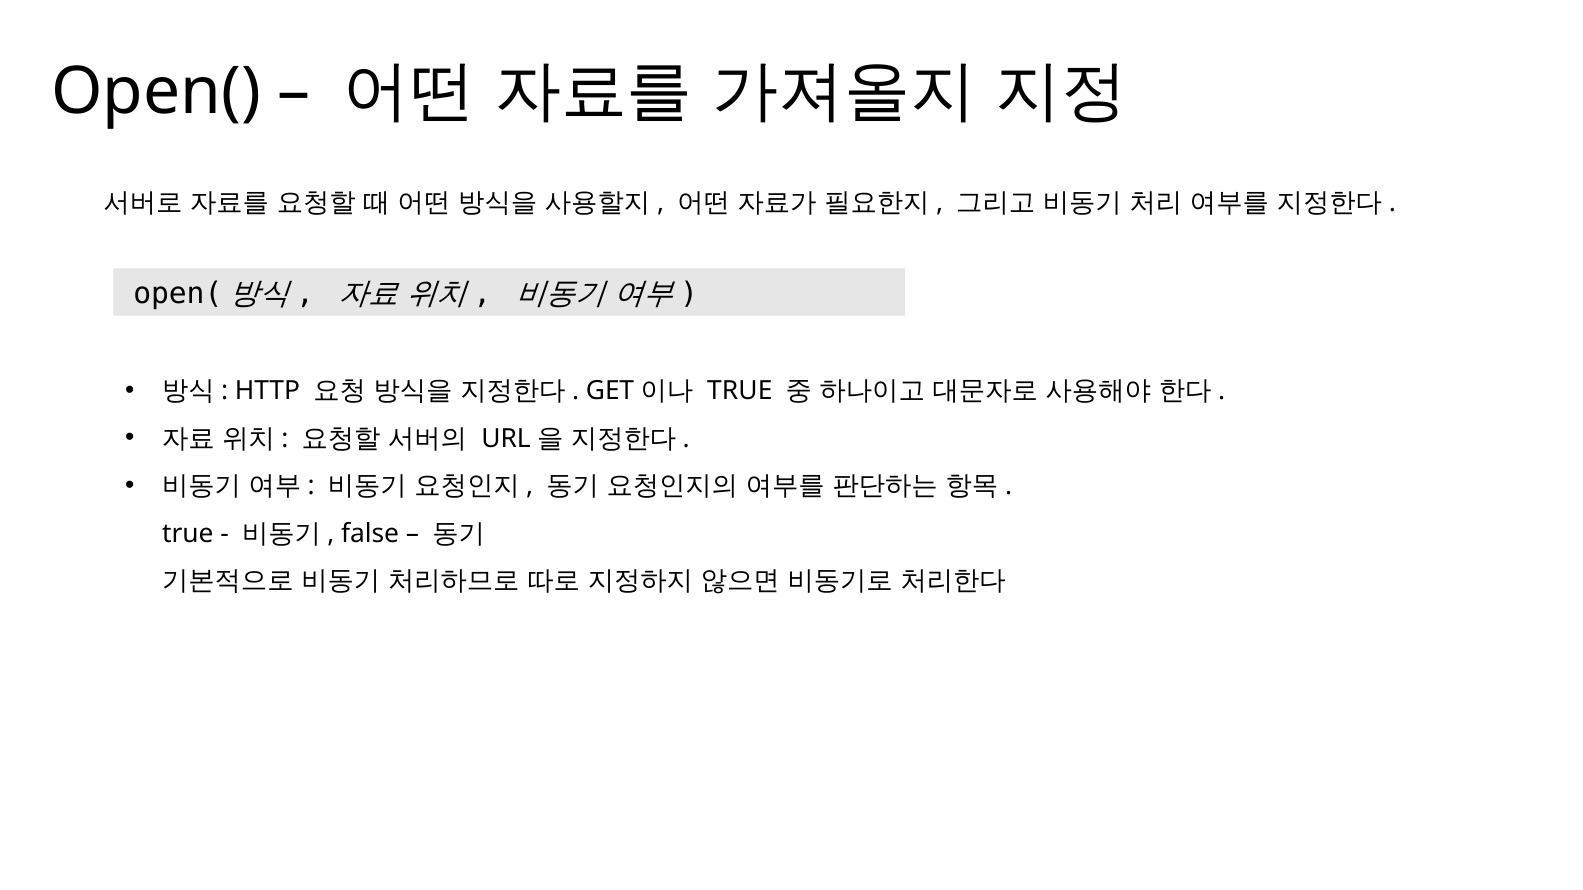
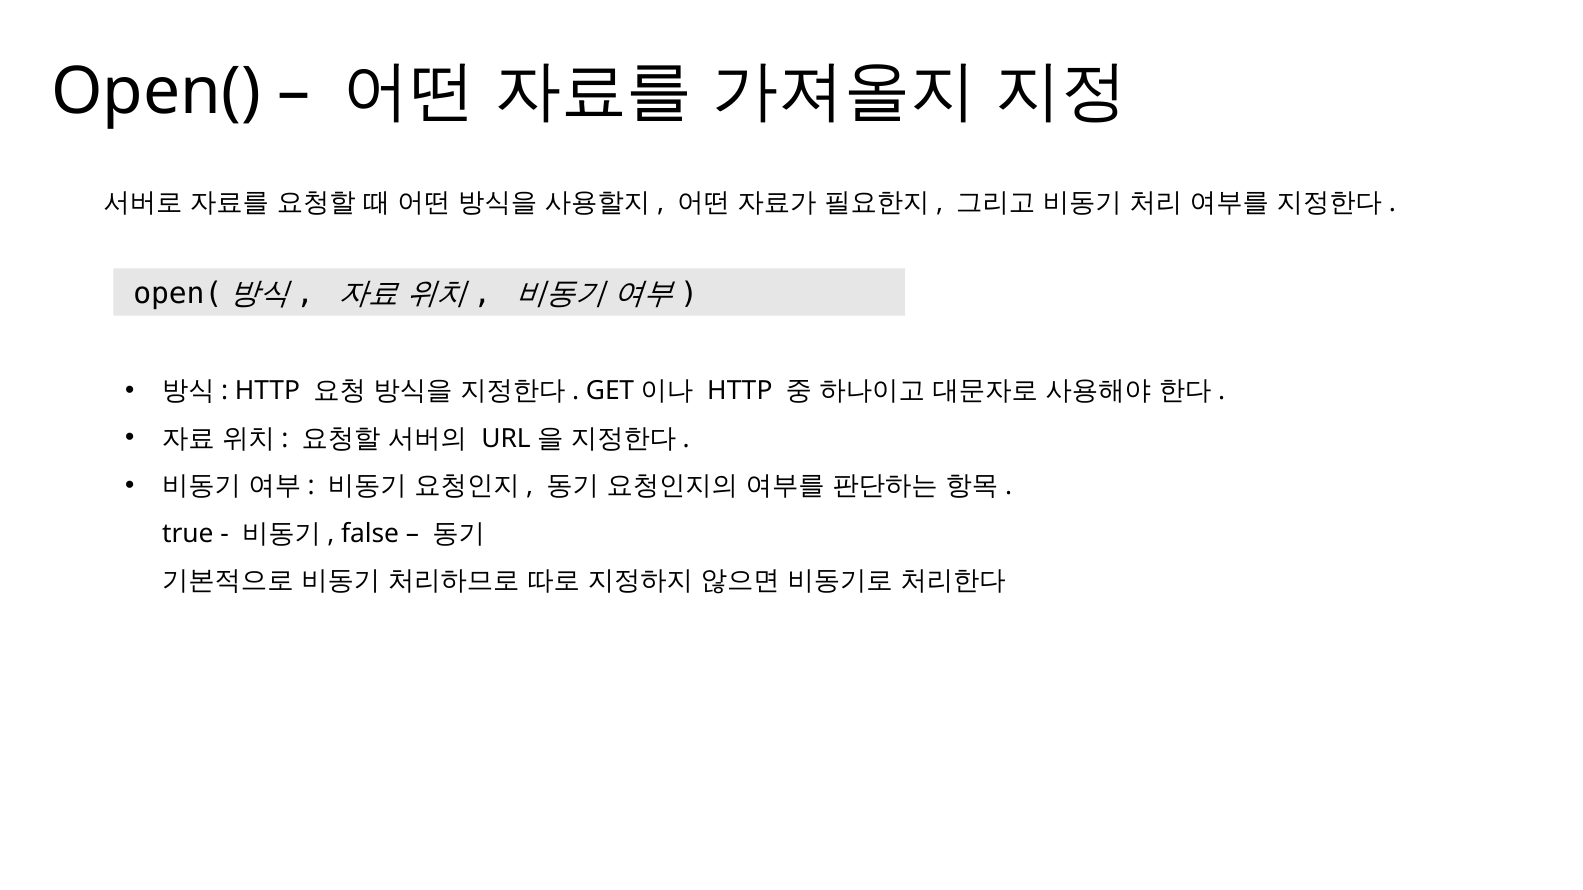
TRUE at (740, 391): TRUE -> HTTP
